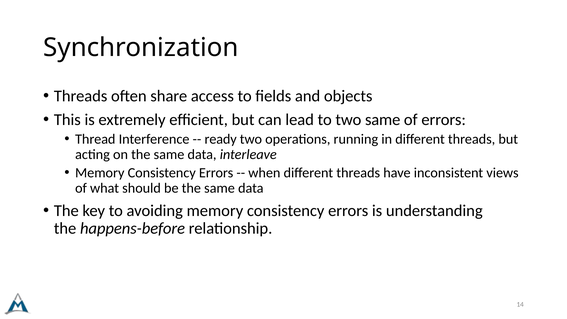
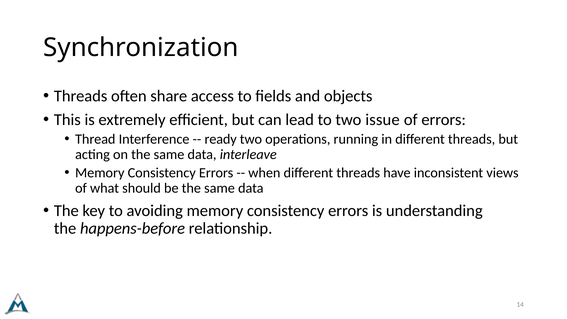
two same: same -> issue
